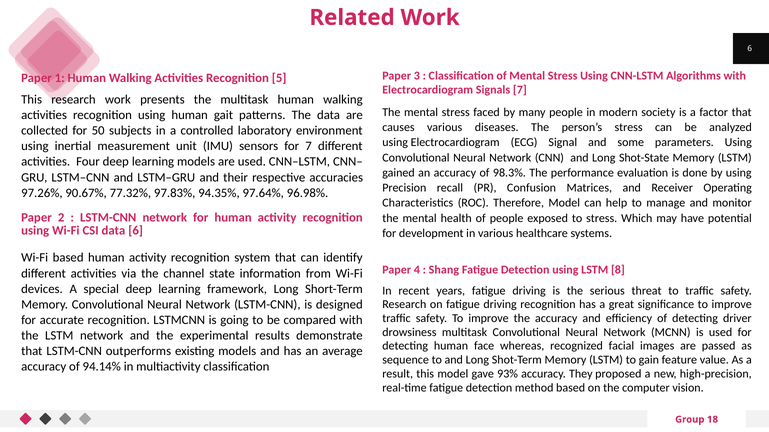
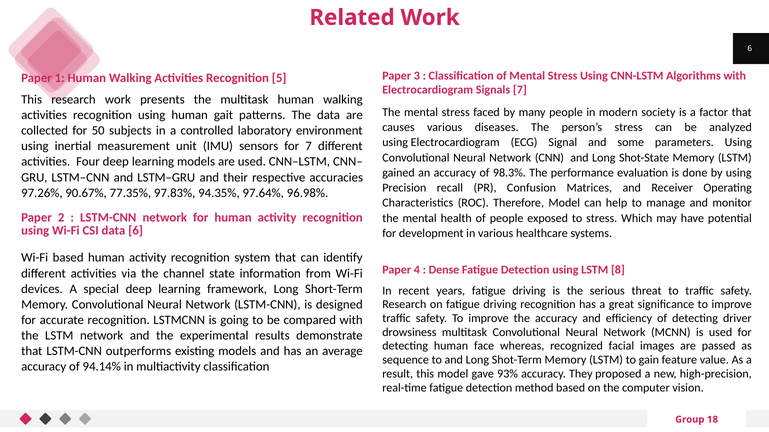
77.32%: 77.32% -> 77.35%
Shang: Shang -> Dense
